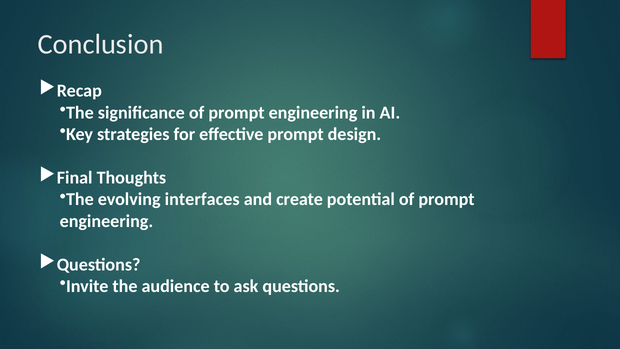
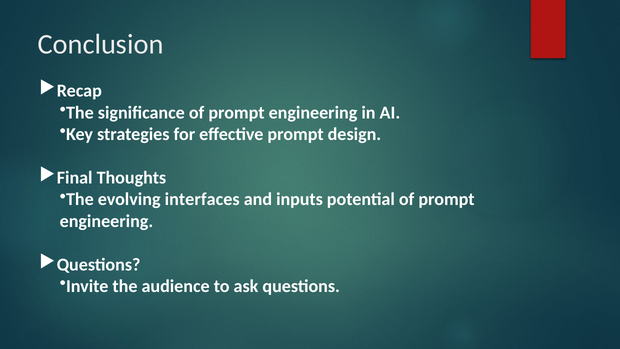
create: create -> inputs
